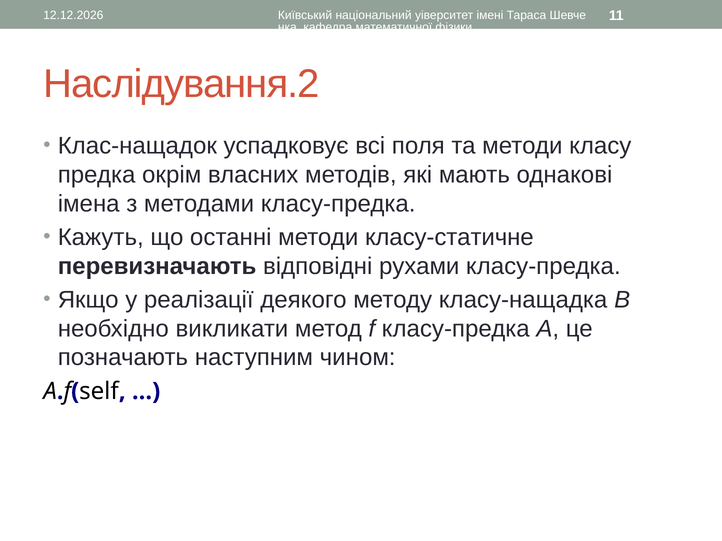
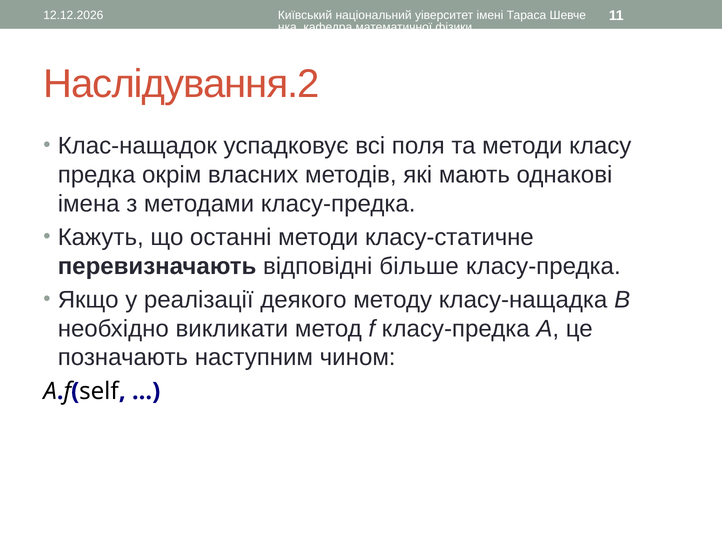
рухами: рухами -> більше
